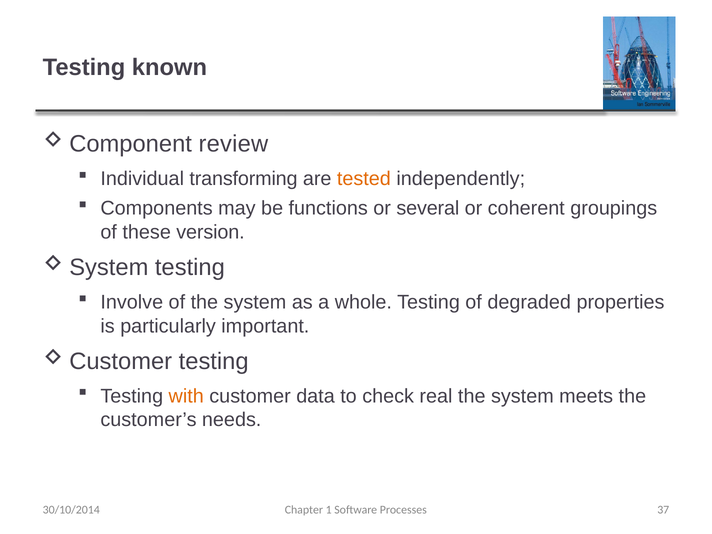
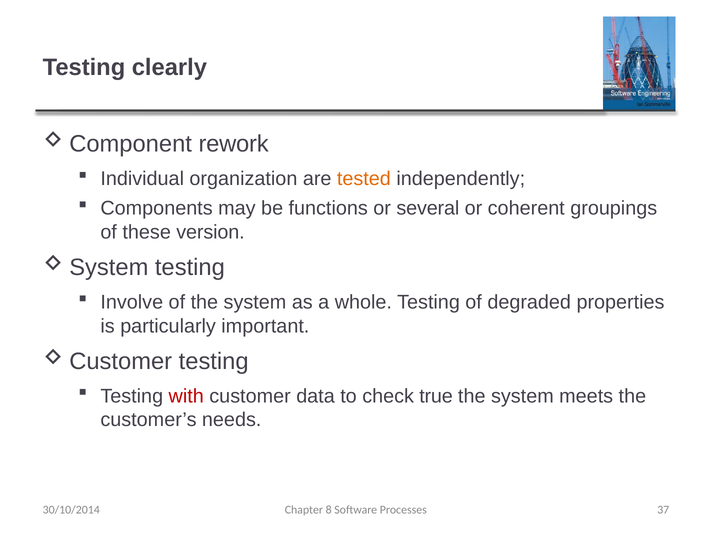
known: known -> clearly
review: review -> rework
transforming: transforming -> organization
with colour: orange -> red
real: real -> true
1: 1 -> 8
